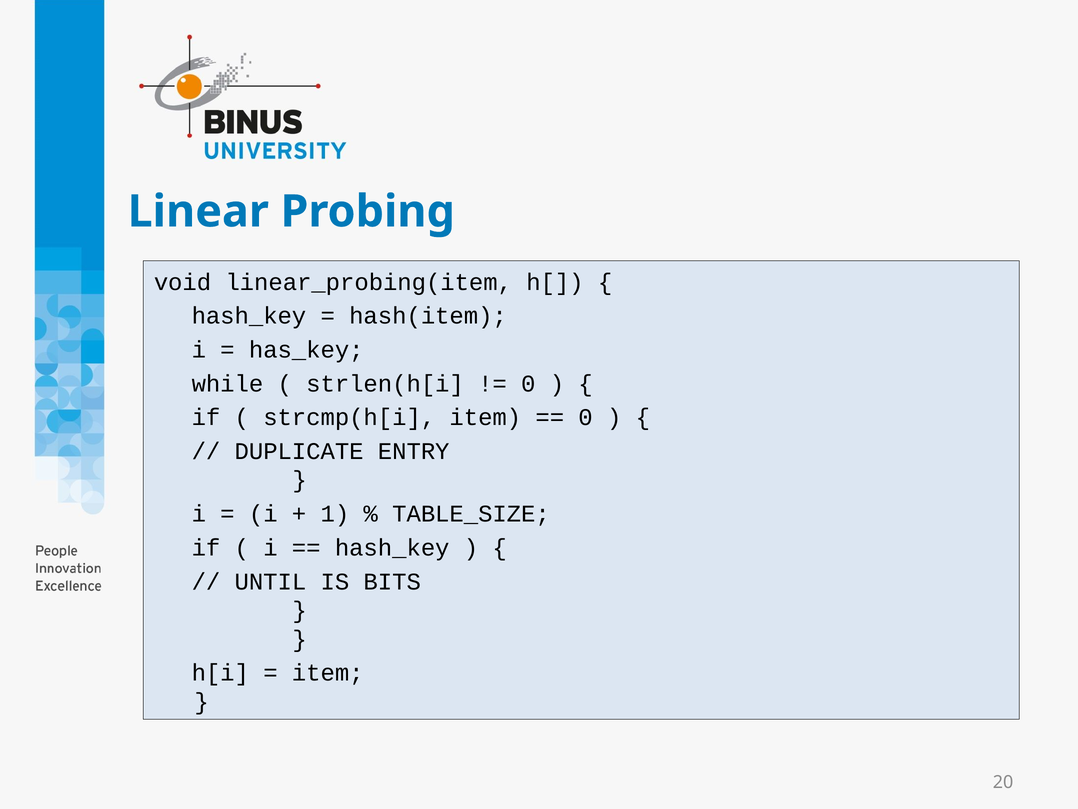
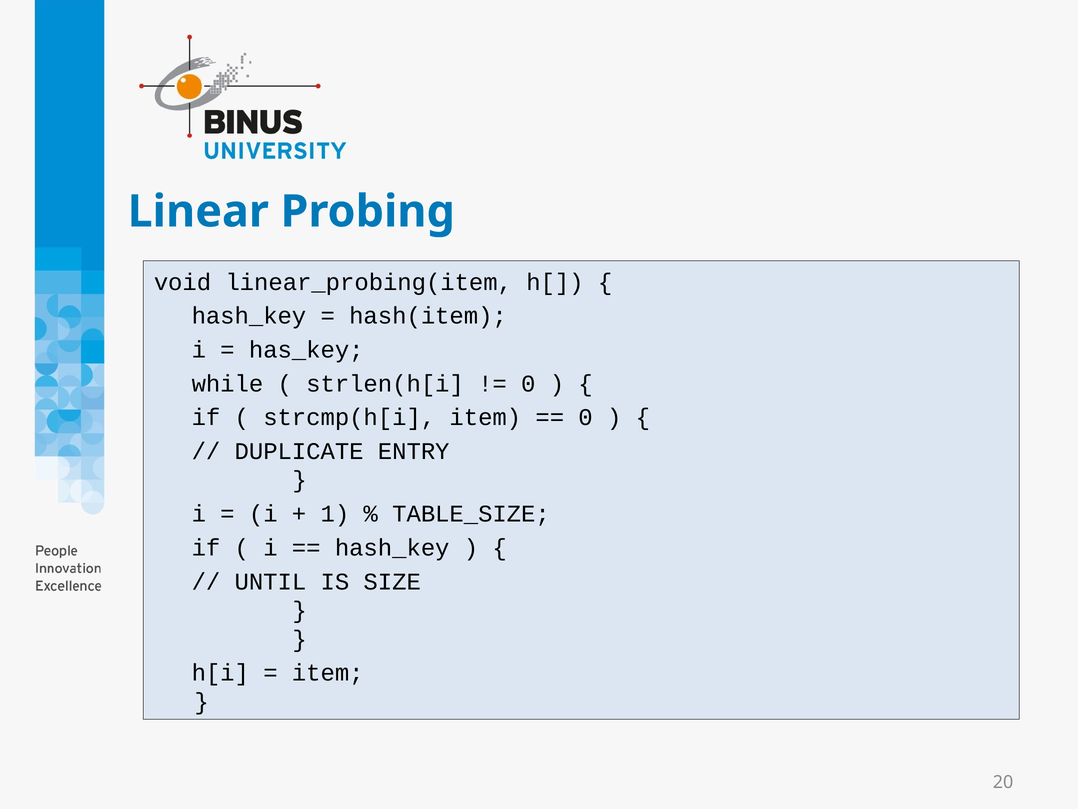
BITS: BITS -> SIZE
